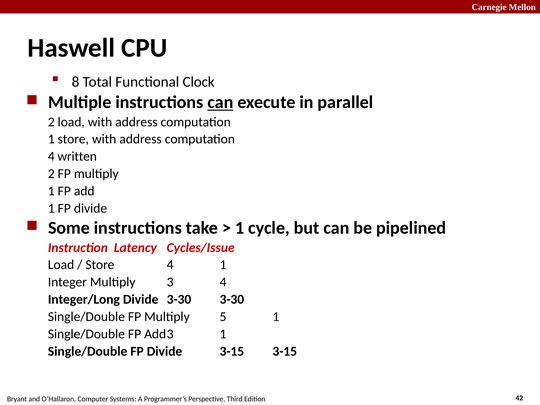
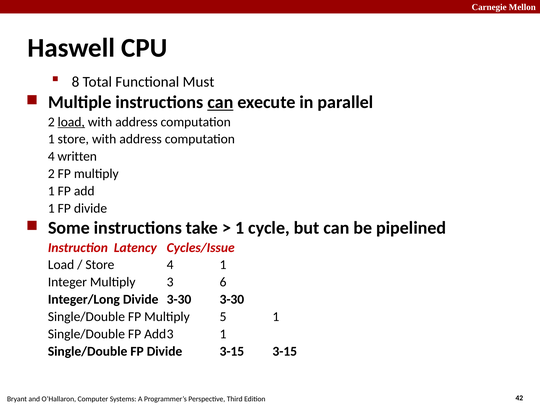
Clock: Clock -> Must
load at (71, 122) underline: none -> present
3 4: 4 -> 6
